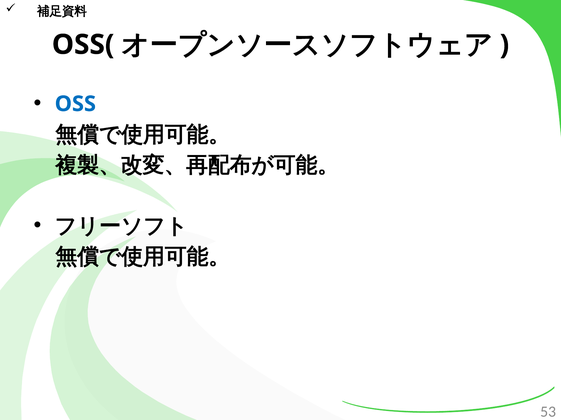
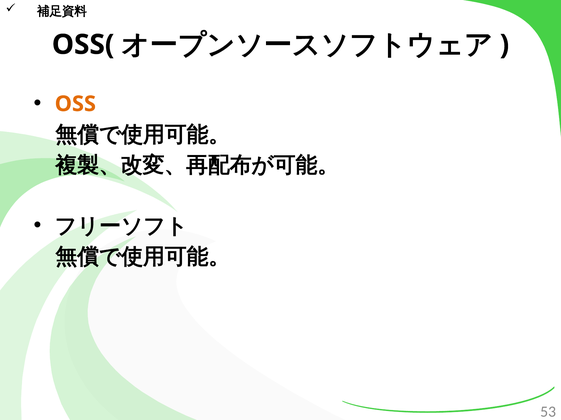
OSS colour: blue -> orange
